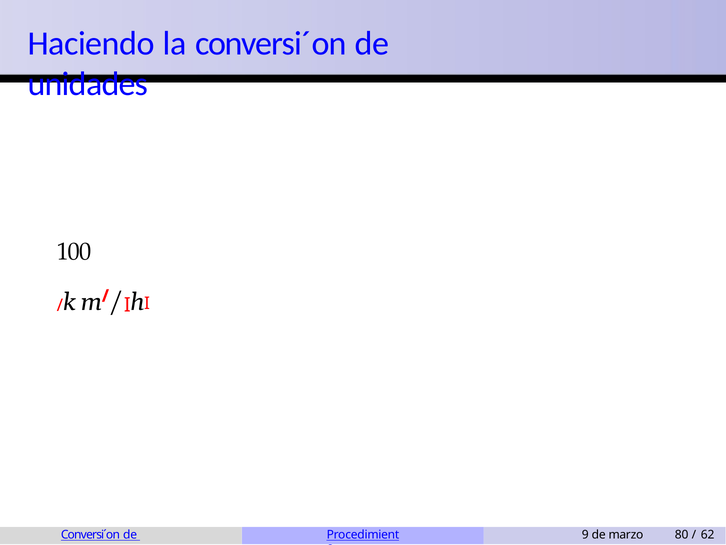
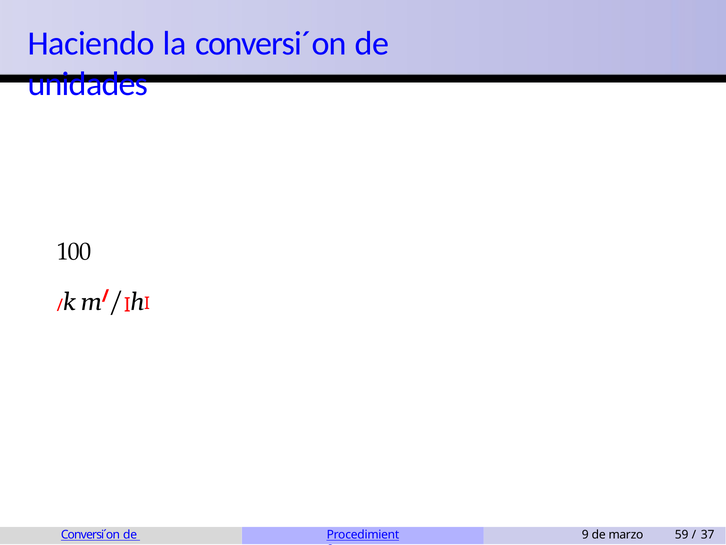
80: 80 -> 59
62: 62 -> 37
